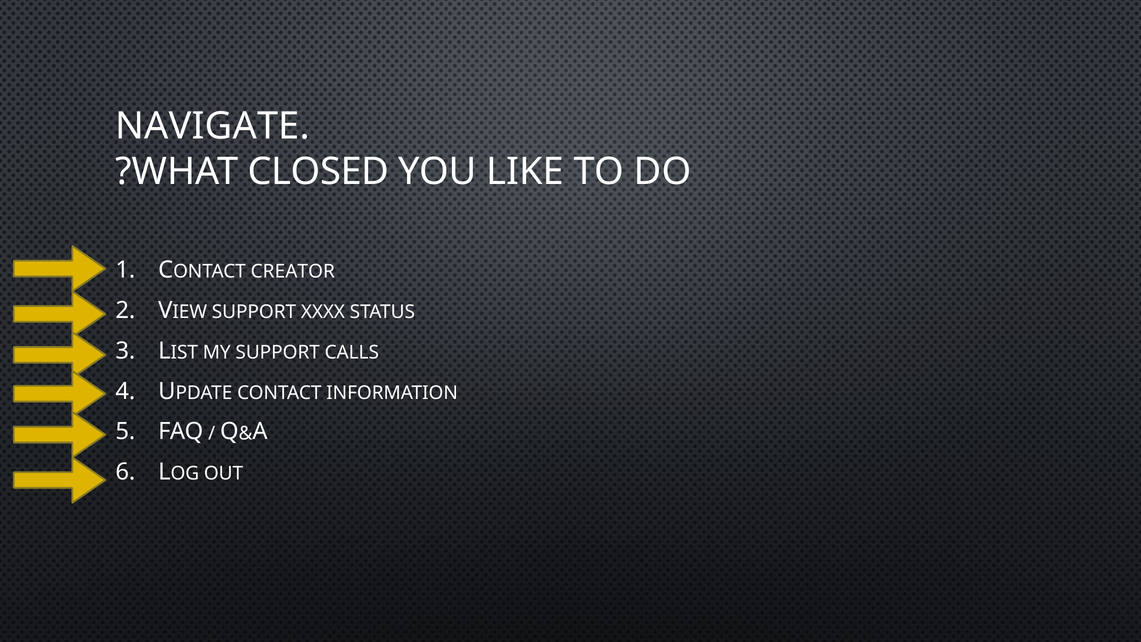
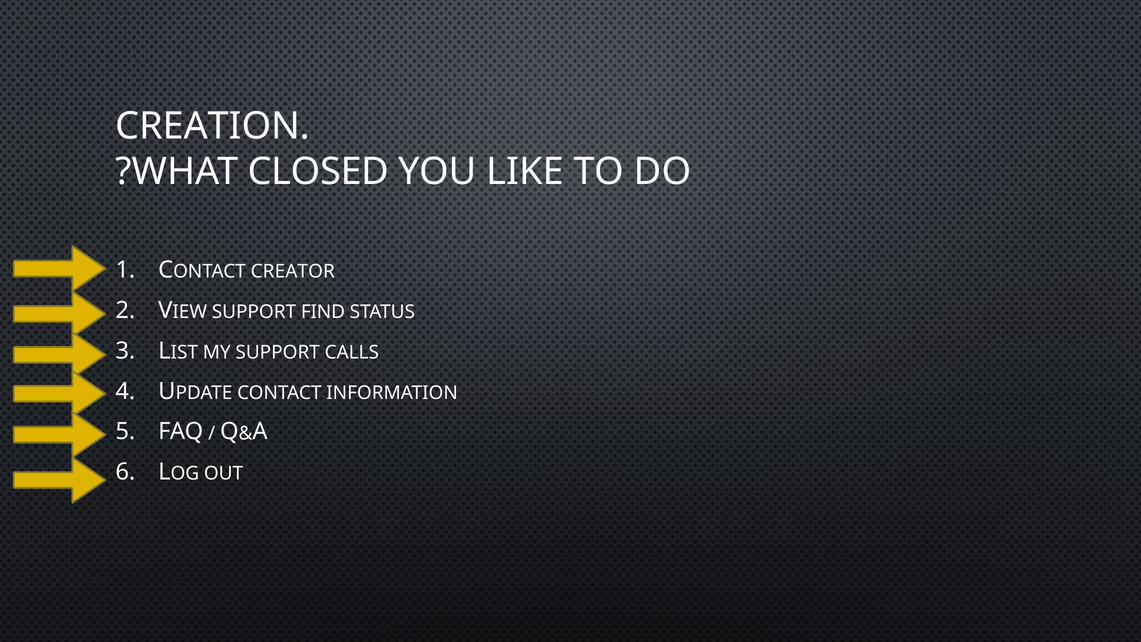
NAVIGATE: NAVIGATE -> CREATION
XXXX: XXXX -> FIND
